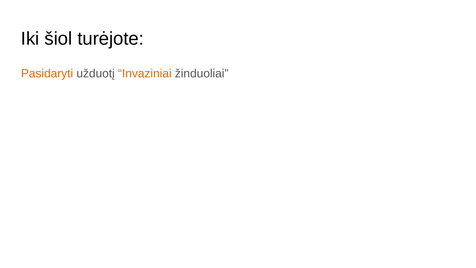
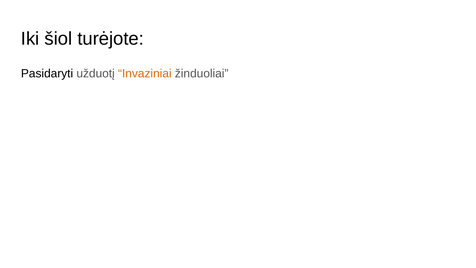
Pasidaryti colour: orange -> black
